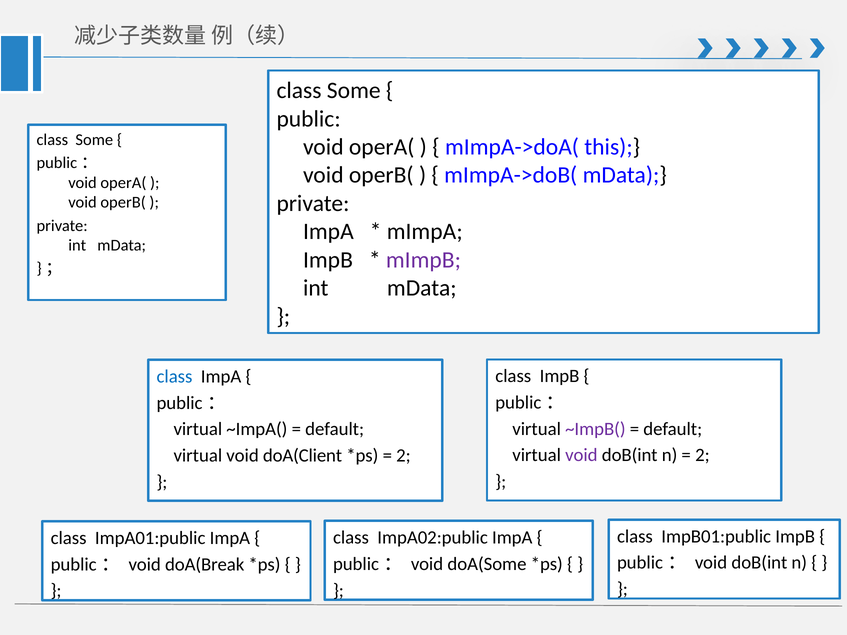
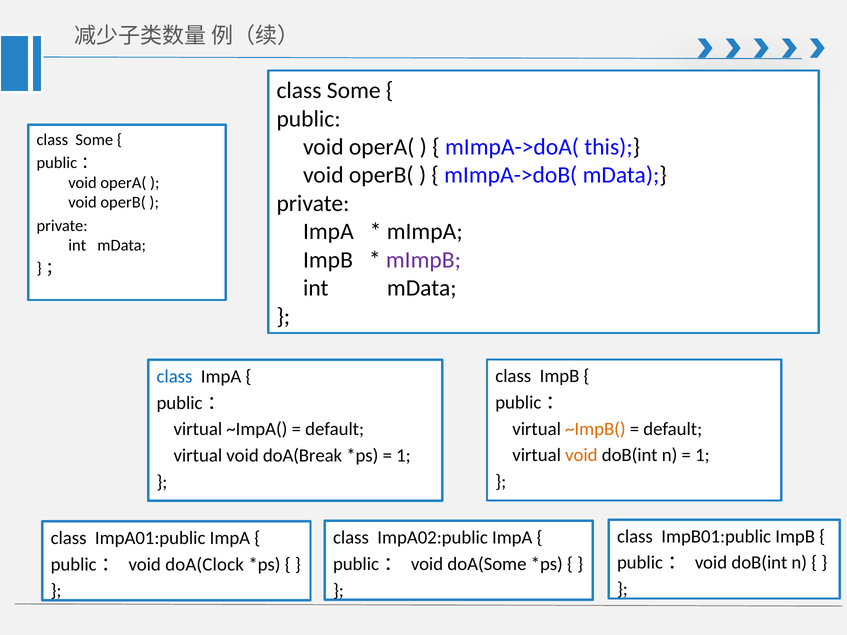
~ImpB( colour: purple -> orange
void at (581, 455) colour: purple -> orange
2 at (702, 455): 2 -> 1
doA(Client: doA(Client -> doA(Break
2 at (403, 456): 2 -> 1
doA(Break: doA(Break -> doA(Clock
